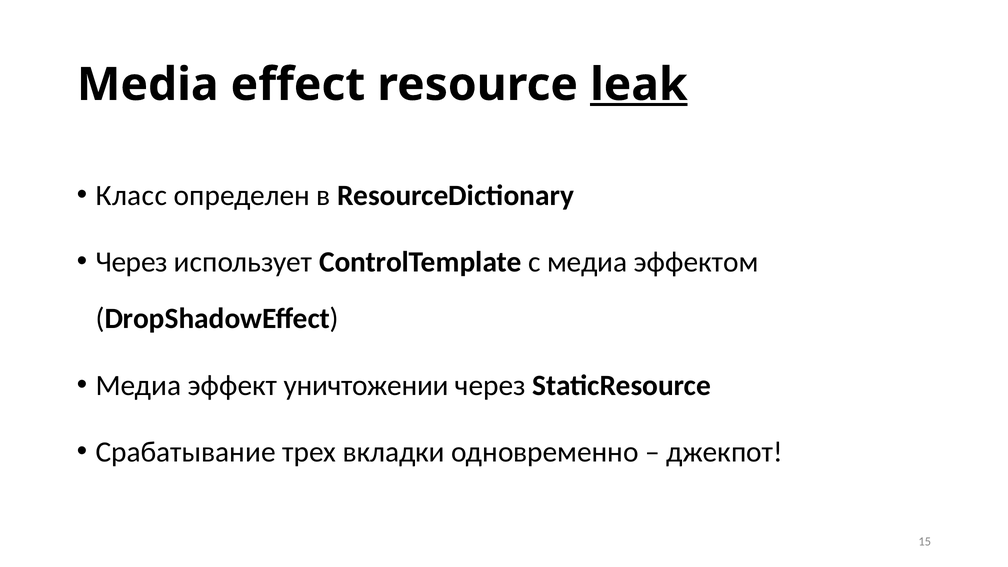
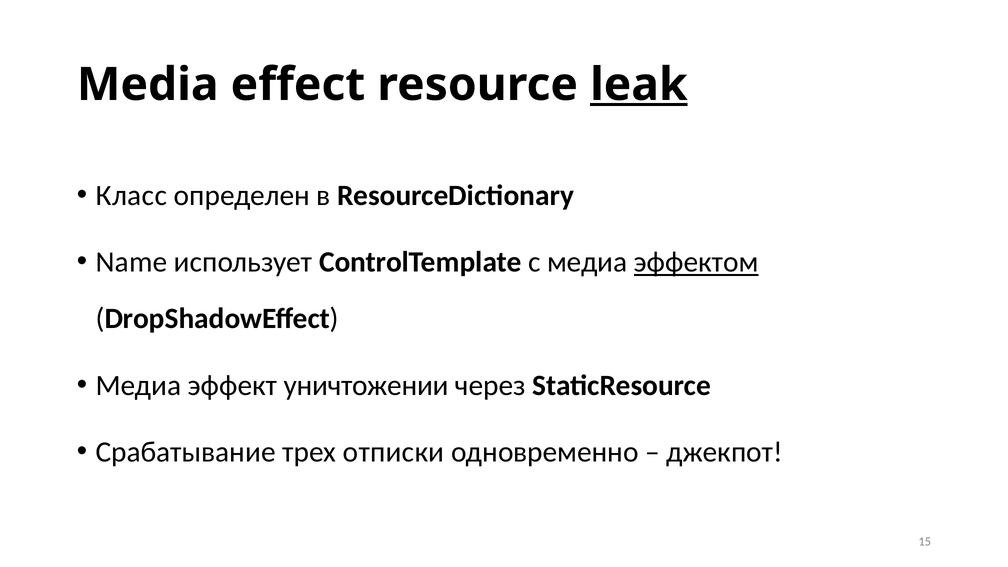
Через at (132, 262): Через -> Name
эффектом underline: none -> present
вкладки: вкладки -> отписки
